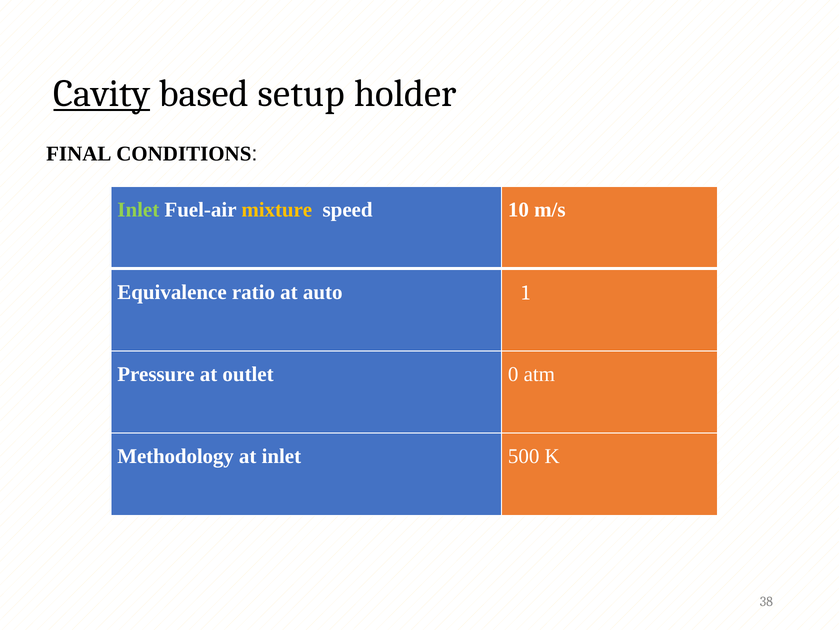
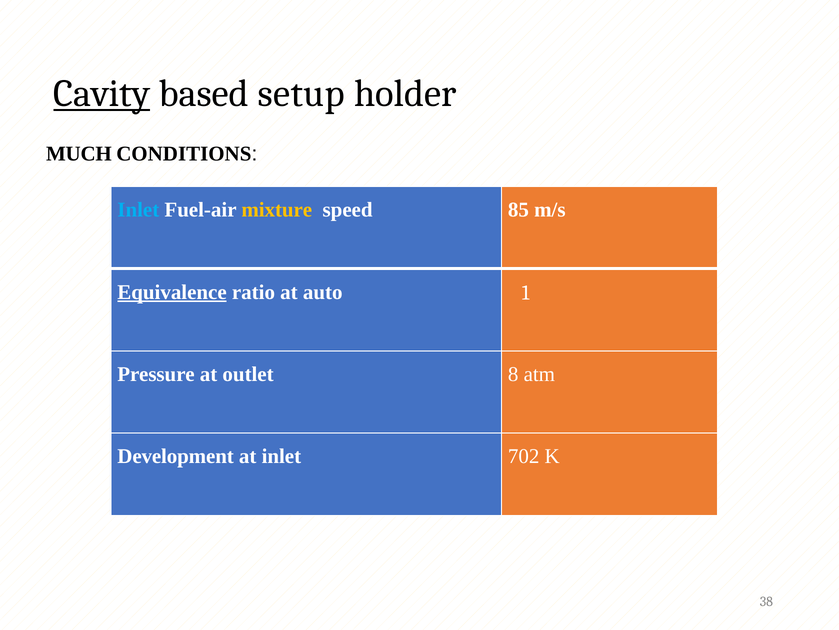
FINAL: FINAL -> MUCH
Inlet at (138, 210) colour: light green -> light blue
10: 10 -> 85
Equivalence underline: none -> present
0: 0 -> 8
Methodology: Methodology -> Development
500: 500 -> 702
